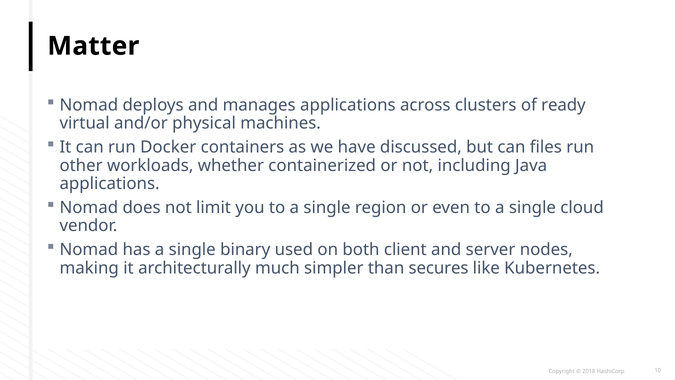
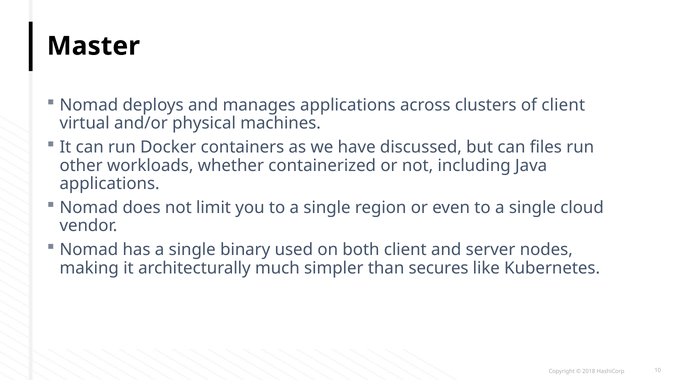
Matter: Matter -> Master
of ready: ready -> client
